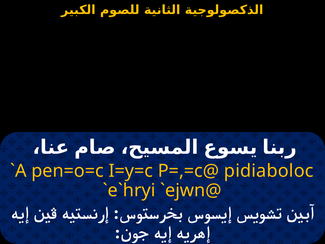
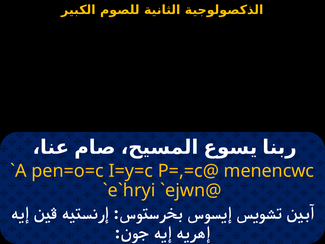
pidiaboloc: pidiaboloc -> menencwc
